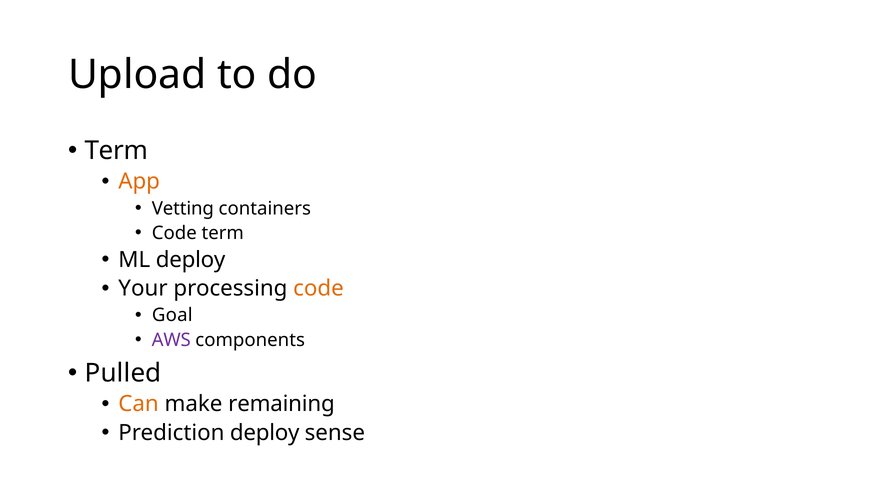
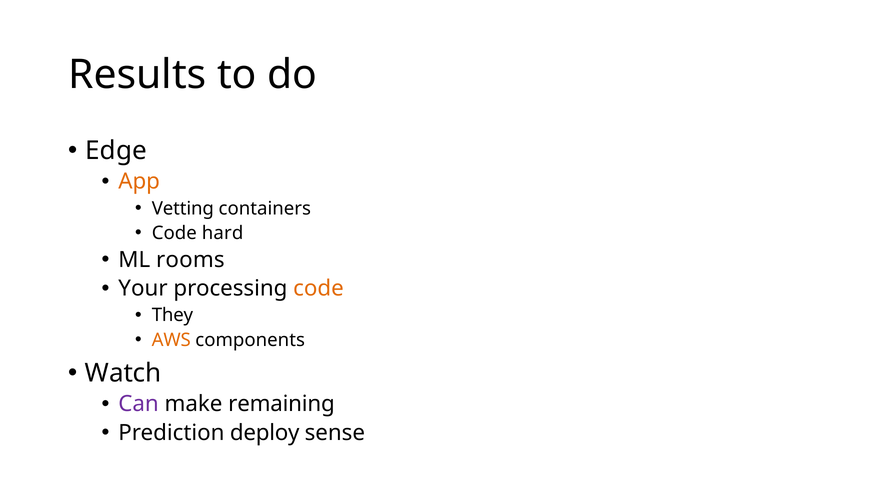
Upload: Upload -> Results
Term at (116, 151): Term -> Edge
Code term: term -> hard
ML deploy: deploy -> rooms
Goal: Goal -> They
AWS colour: purple -> orange
Pulled: Pulled -> Watch
Can colour: orange -> purple
